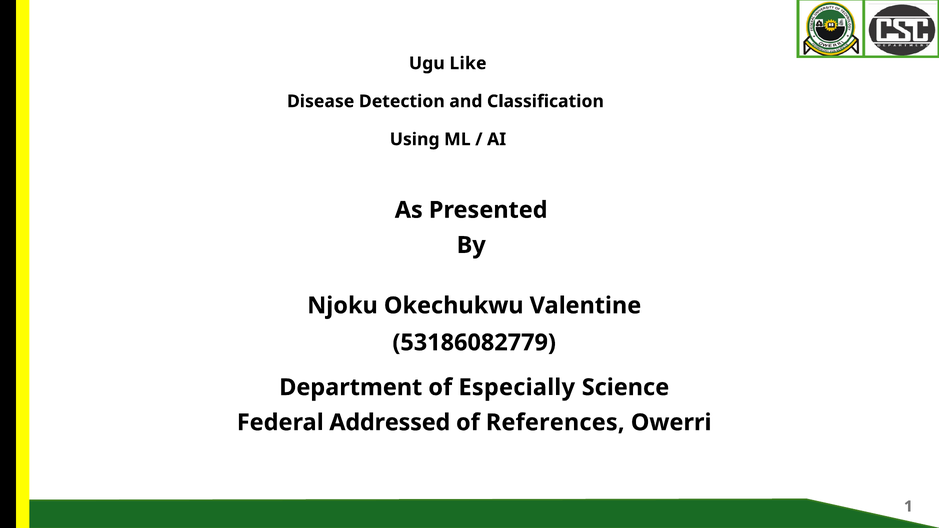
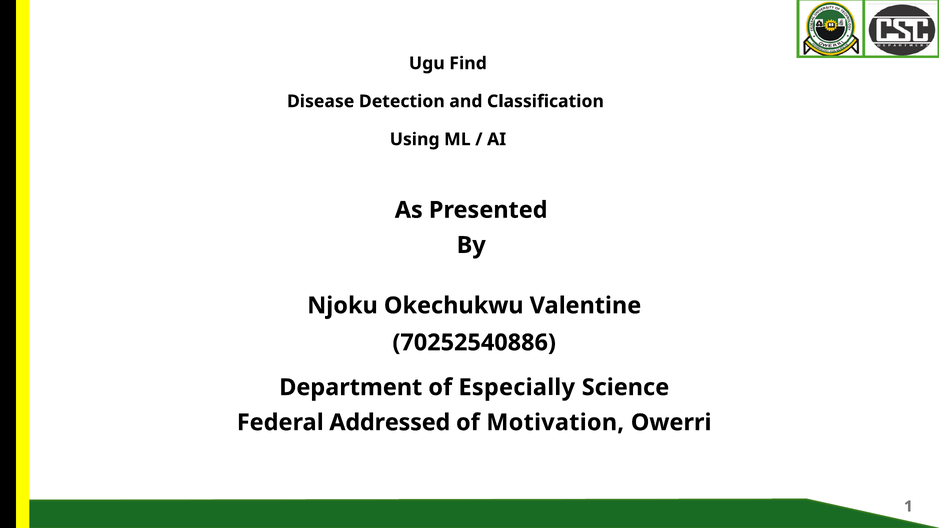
Like: Like -> Find
53186082779: 53186082779 -> 70252540886
References: References -> Motivation
